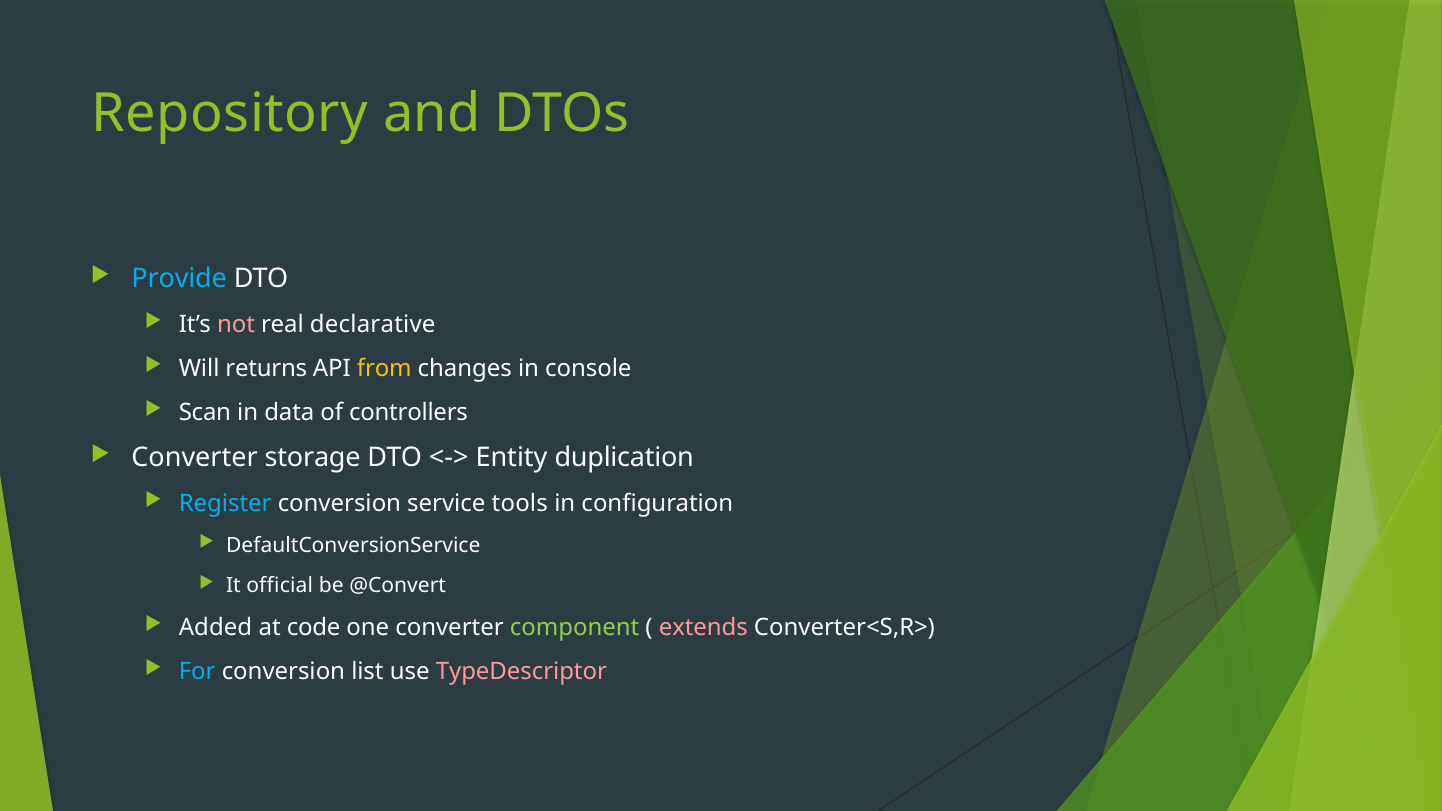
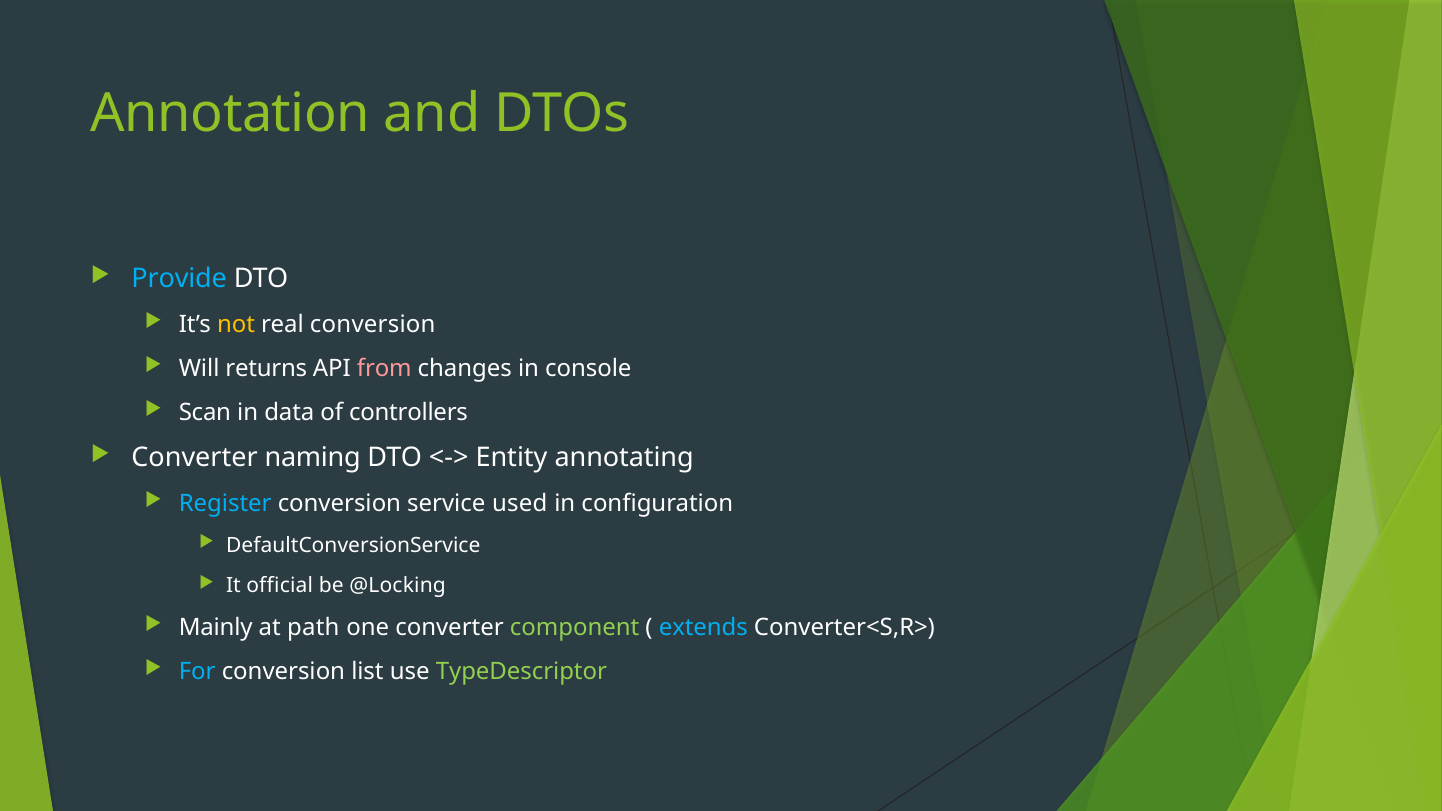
Repository: Repository -> Annotation
not colour: pink -> yellow
real declarative: declarative -> conversion
from colour: yellow -> pink
storage: storage -> naming
duplication: duplication -> annotating
tools: tools -> used
@Convert: @Convert -> @Locking
Added: Added -> Mainly
code: code -> path
extends colour: pink -> light blue
TypeDescriptor colour: pink -> light green
